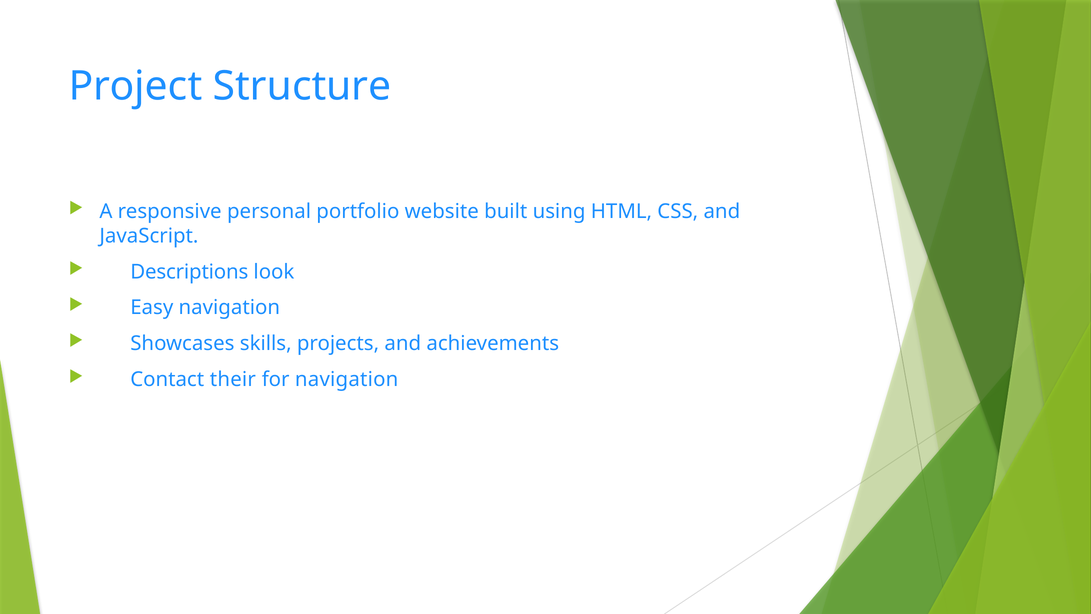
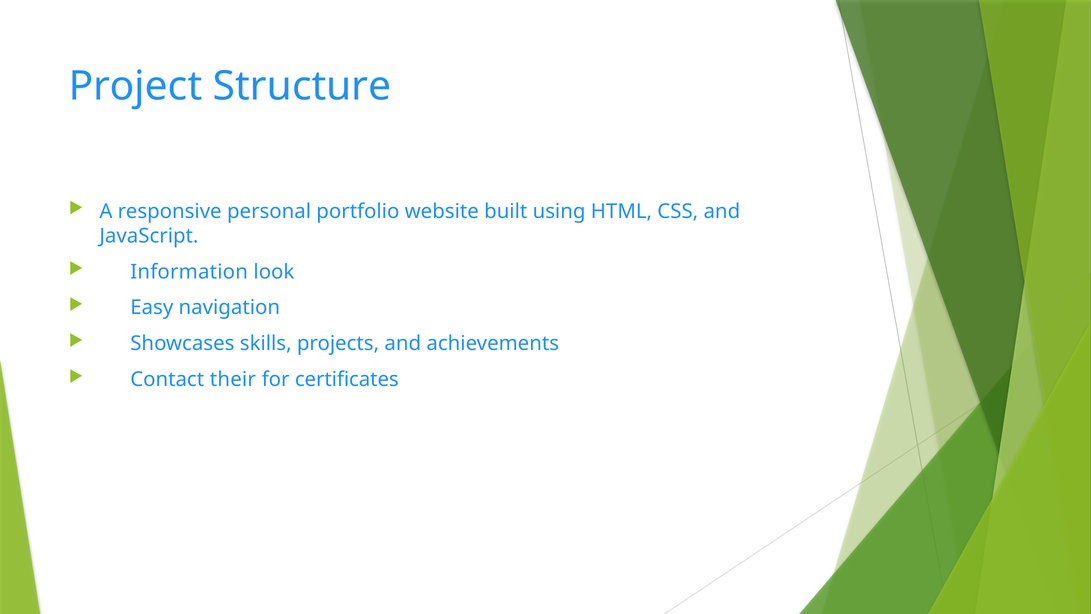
Descriptions: Descriptions -> Information
for navigation: navigation -> certificates
